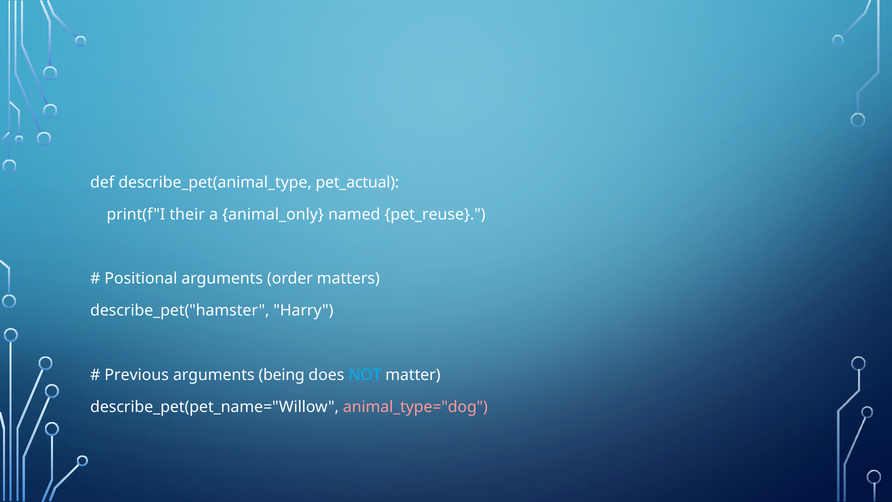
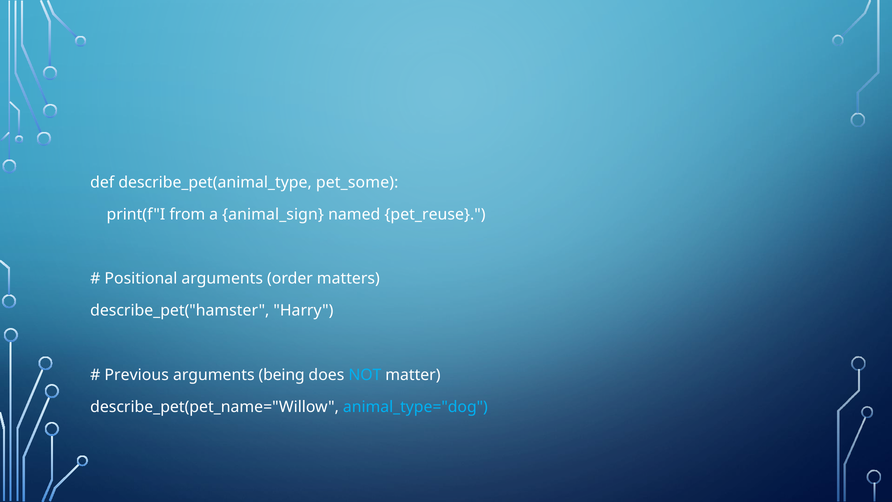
pet_actual: pet_actual -> pet_some
their: their -> from
animal_only: animal_only -> animal_sign
animal_type="dog colour: pink -> light blue
